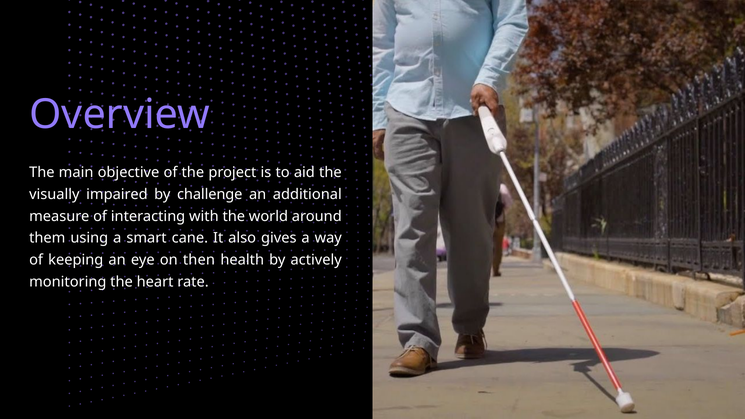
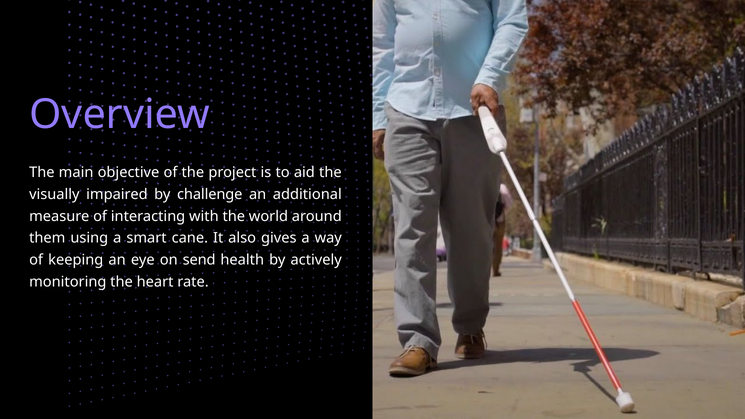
then: then -> send
